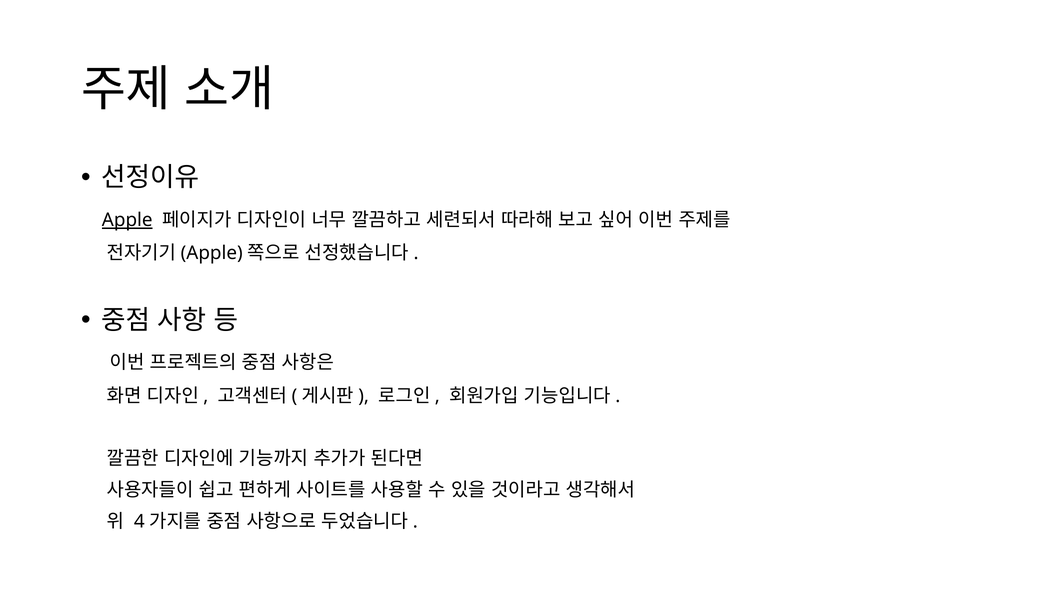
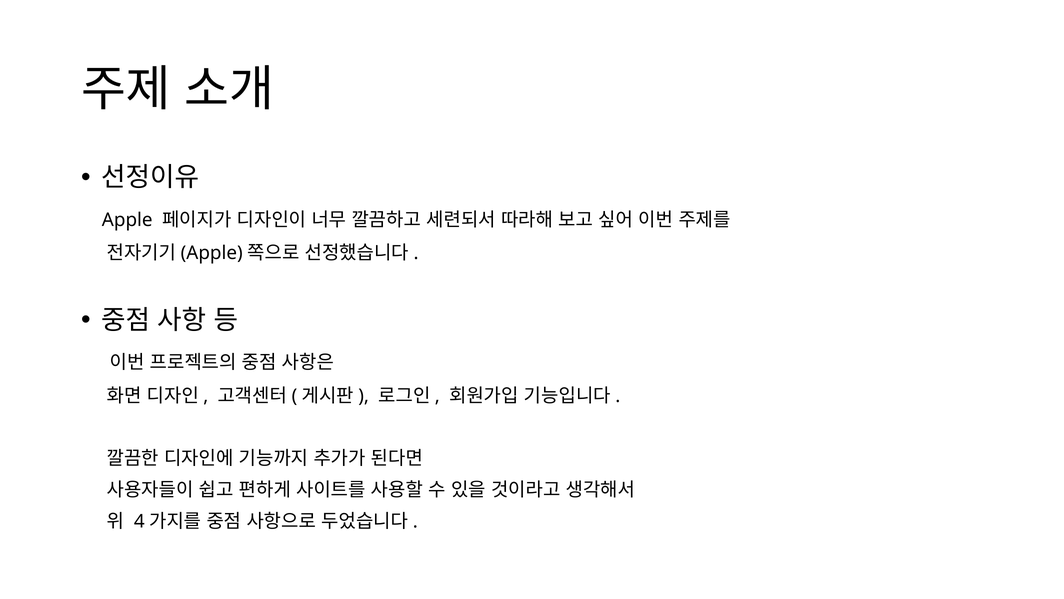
Apple underline: present -> none
